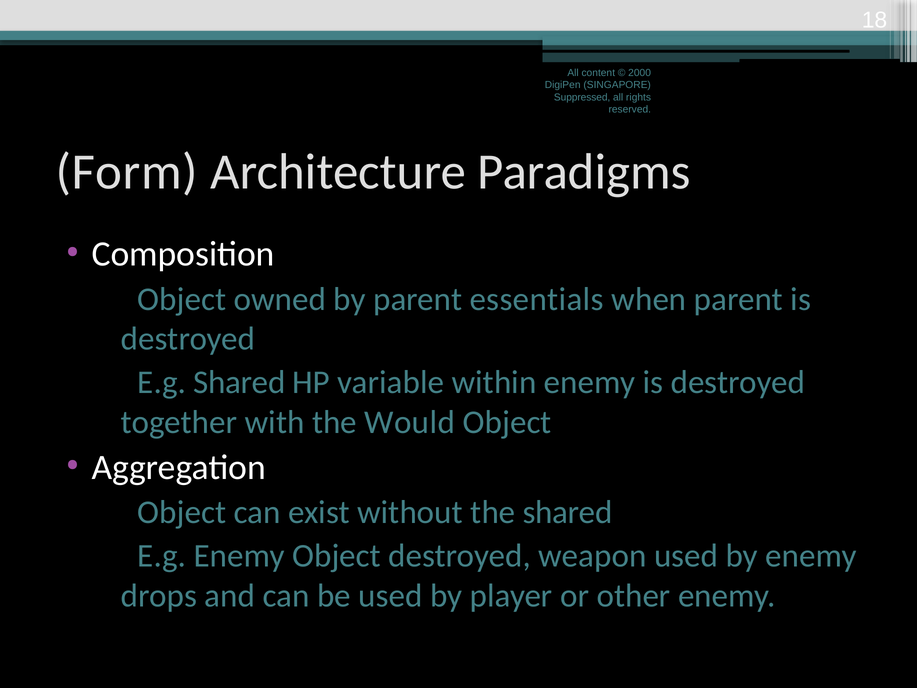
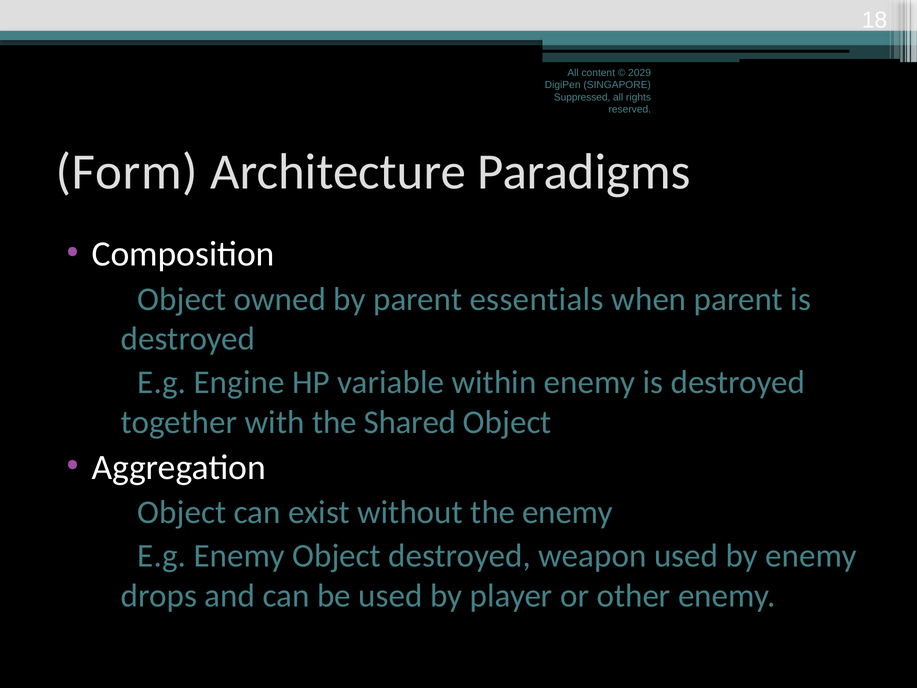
2000: 2000 -> 2029
E.g Shared: Shared -> Engine
Would: Would -> Shared
the shared: shared -> enemy
